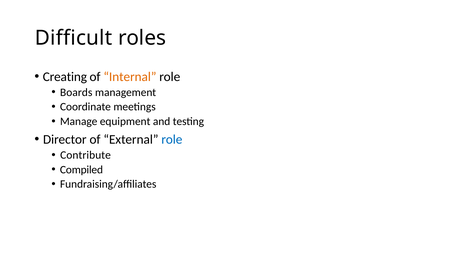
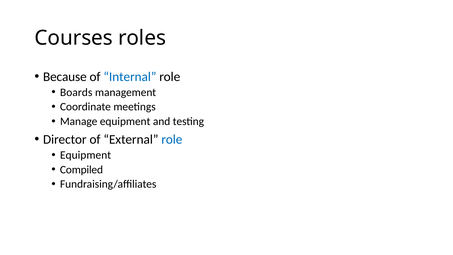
Difficult: Difficult -> Courses
Creating: Creating -> Because
Internal colour: orange -> blue
Contribute at (86, 155): Contribute -> Equipment
